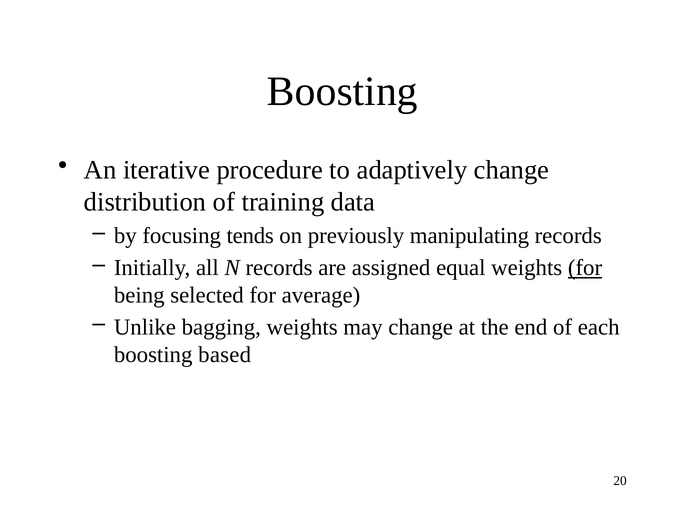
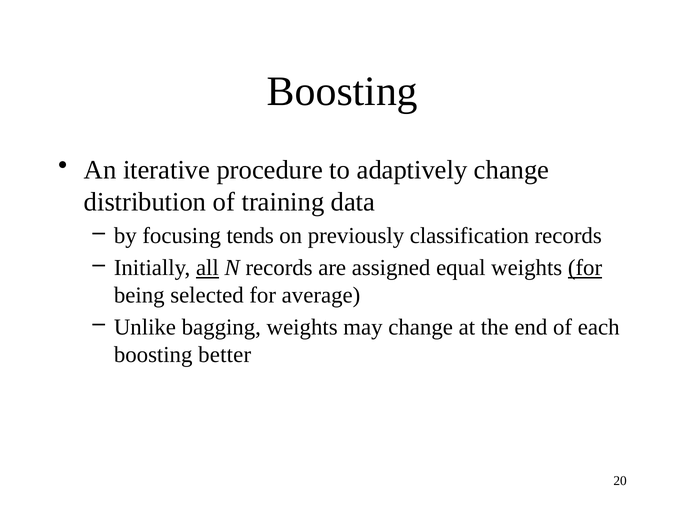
manipulating: manipulating -> classification
all underline: none -> present
based: based -> better
